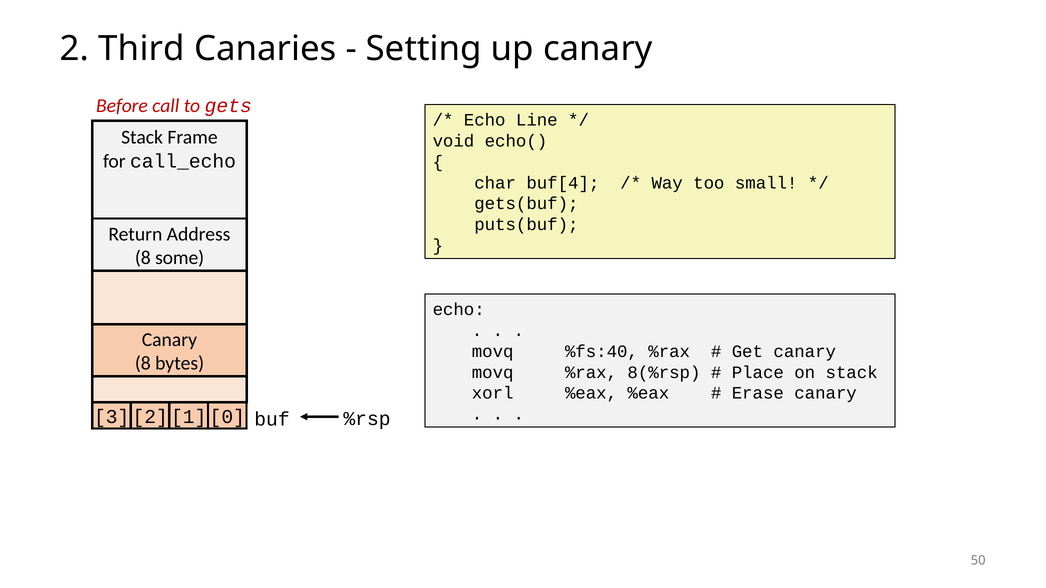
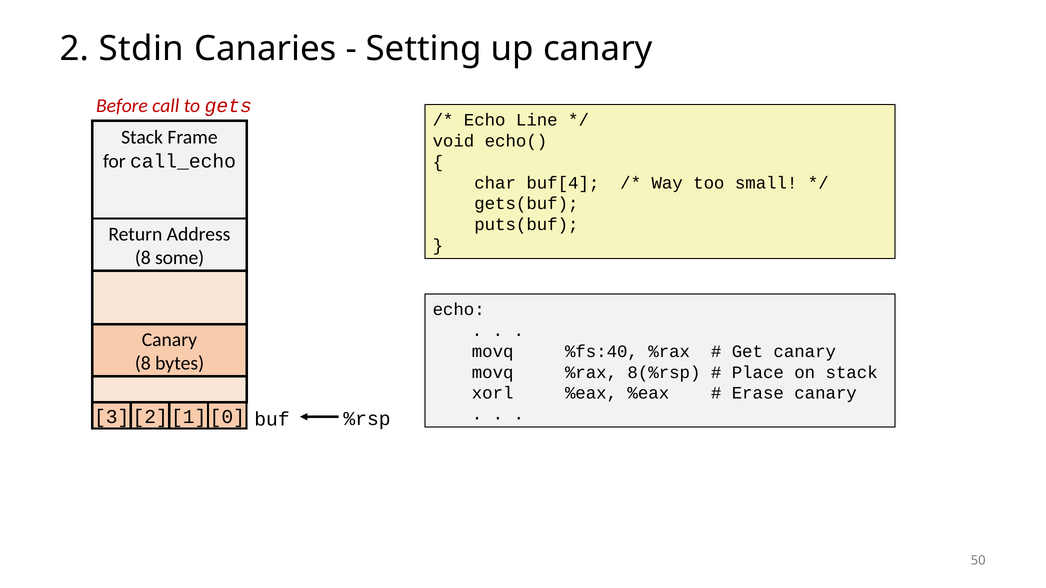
Third: Third -> Stdin
